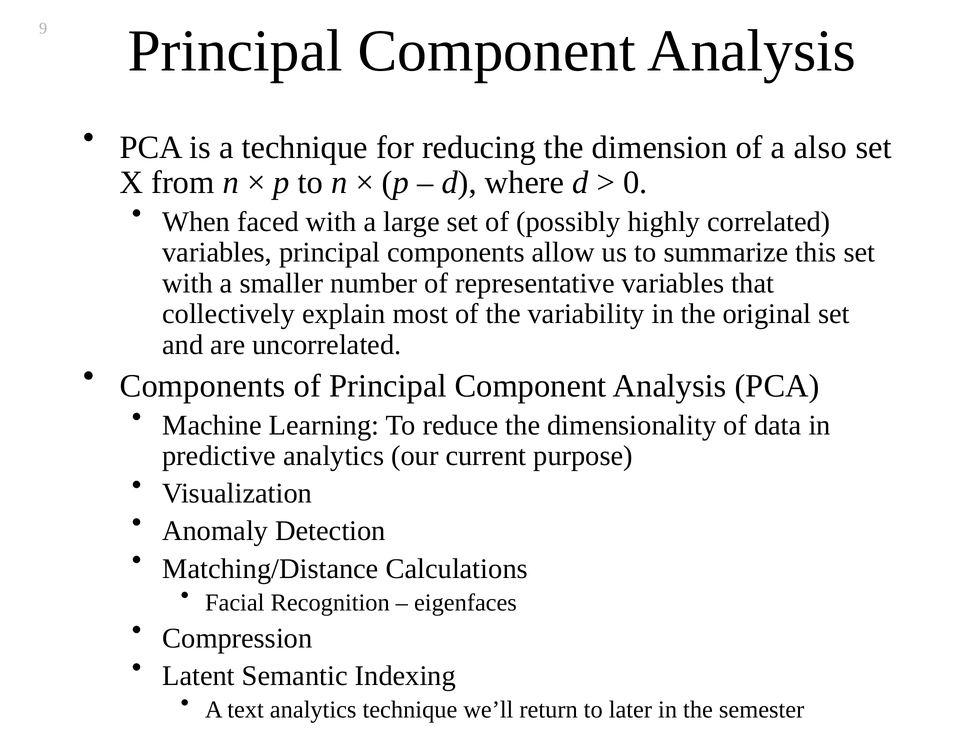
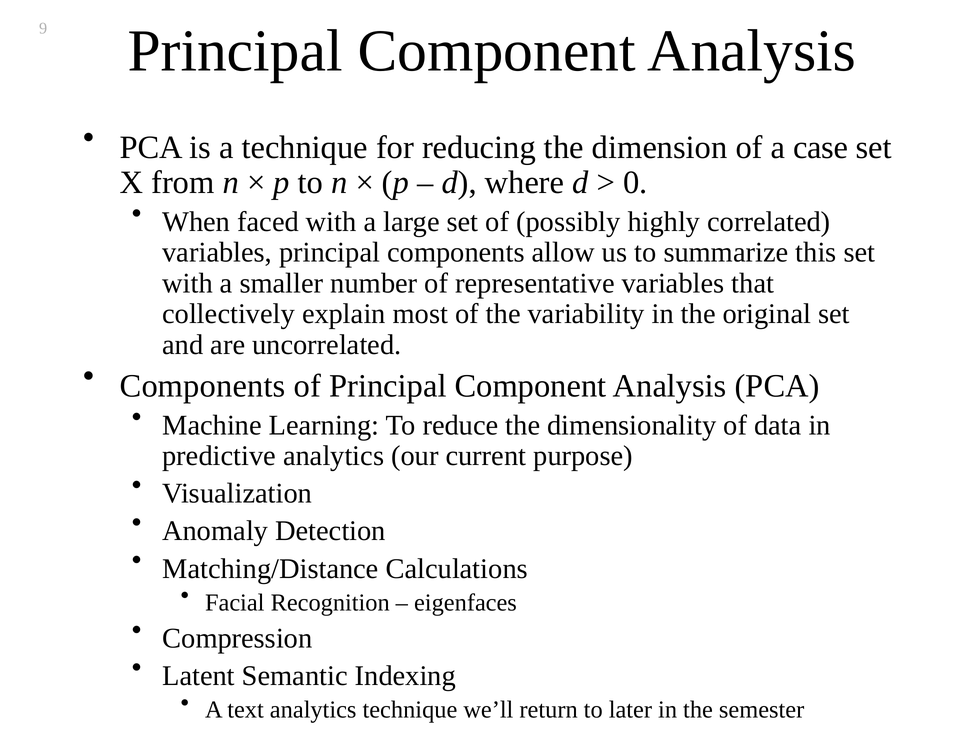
also: also -> case
